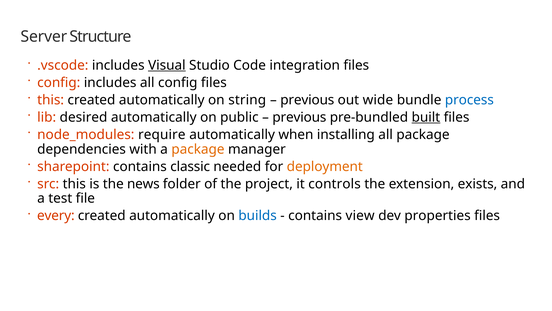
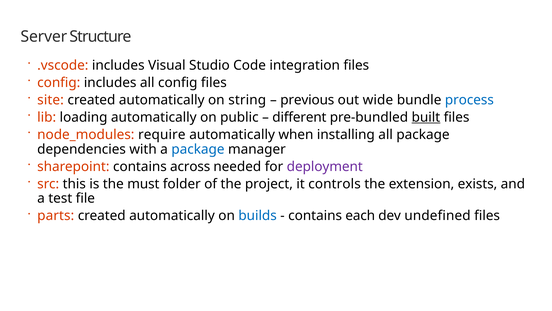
Visual underline: present -> none
this at (51, 100): this -> site
desired: desired -> loading
previous at (299, 117): previous -> different
package at (198, 149) colour: orange -> blue
classic: classic -> across
deployment colour: orange -> purple
news: news -> must
every: every -> parts
view: view -> each
properties: properties -> undefined
